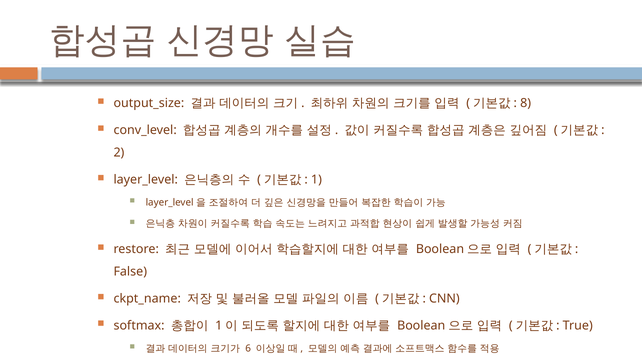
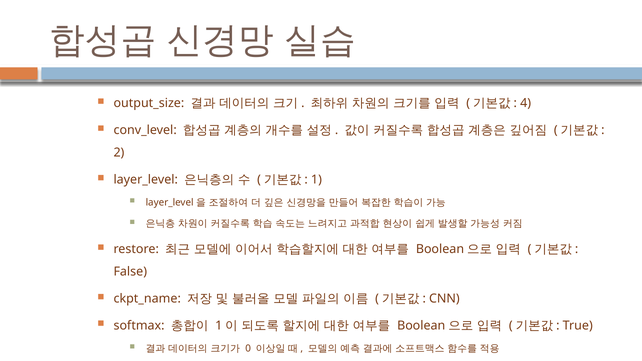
8: 8 -> 4
6: 6 -> 0
